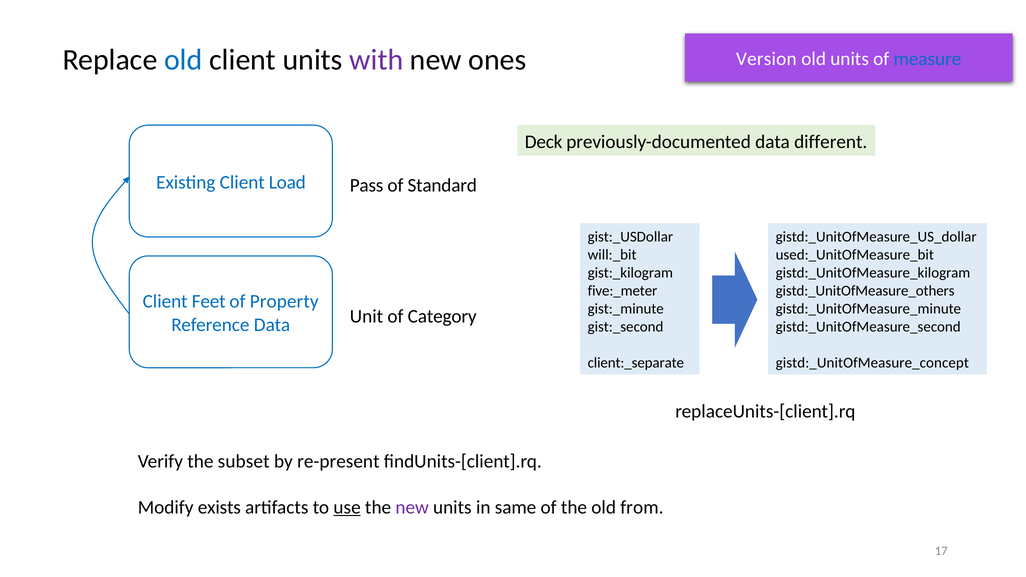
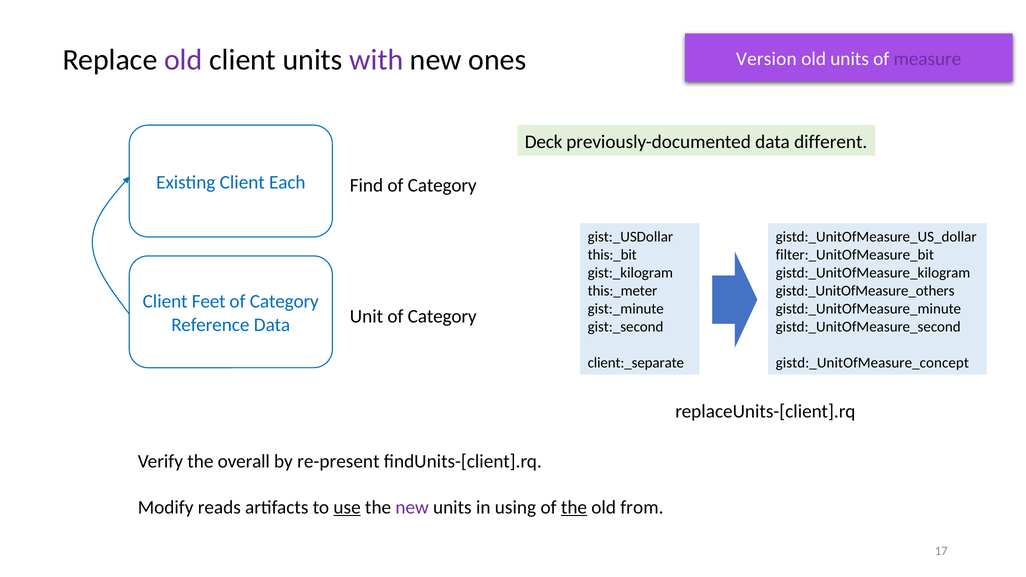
old at (183, 60) colour: blue -> purple
measure colour: blue -> purple
Load: Load -> Each
Pass: Pass -> Find
Standard at (442, 186): Standard -> Category
will:_bit: will:_bit -> this:_bit
used:_UnitOfMeasure_bit: used:_UnitOfMeasure_bit -> filter:_UnitOfMeasure_bit
five:_meter: five:_meter -> this:_meter
Property at (284, 302): Property -> Category
subset: subset -> overall
exists: exists -> reads
same: same -> using
the at (574, 507) underline: none -> present
